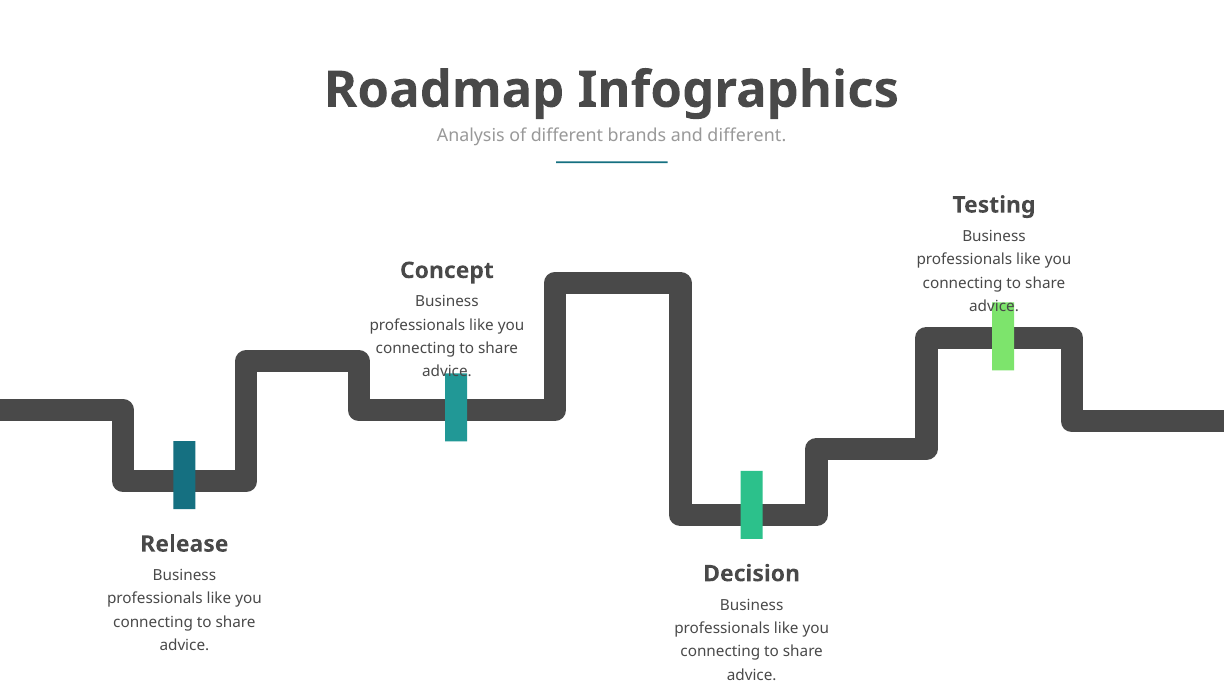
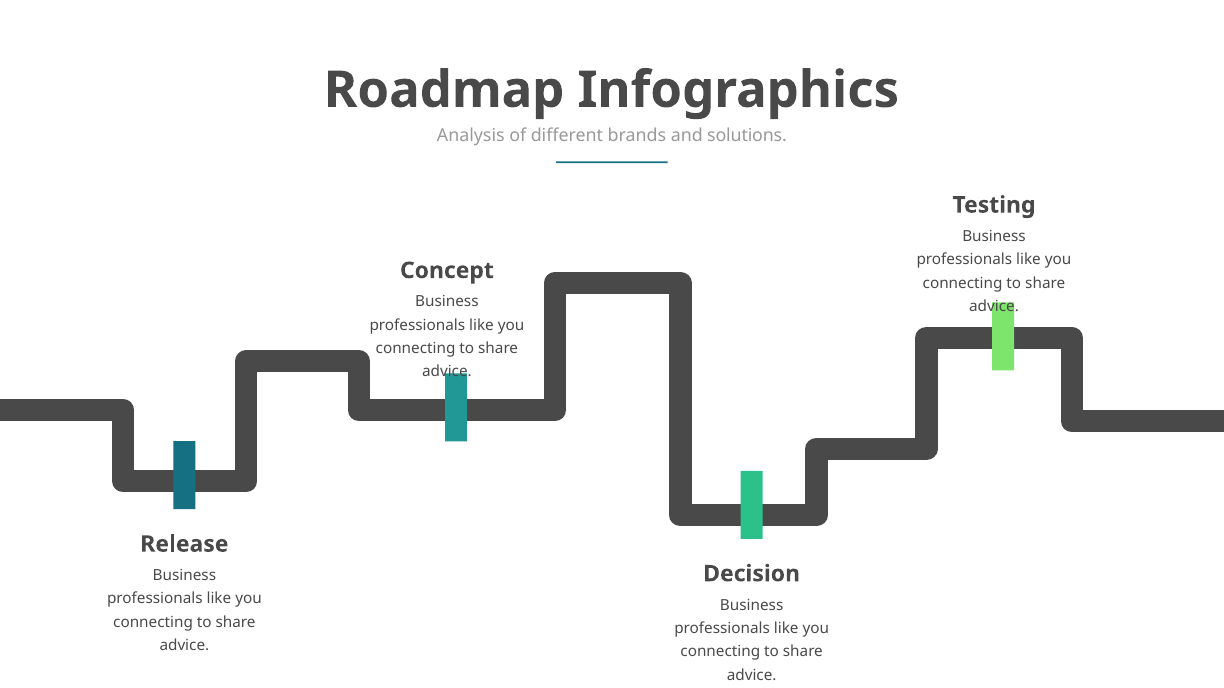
and different: different -> solutions
